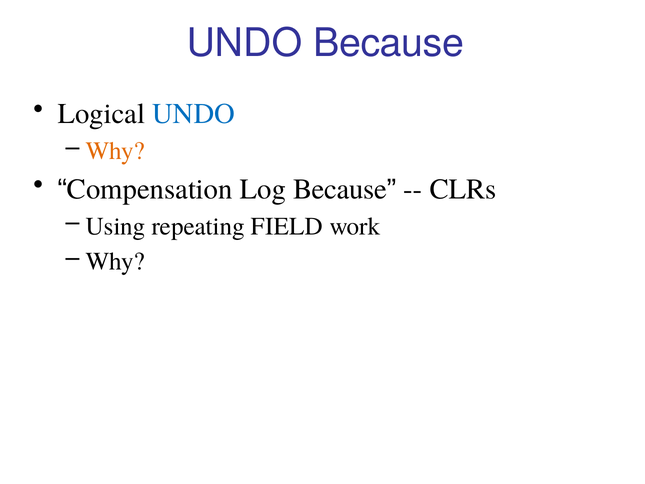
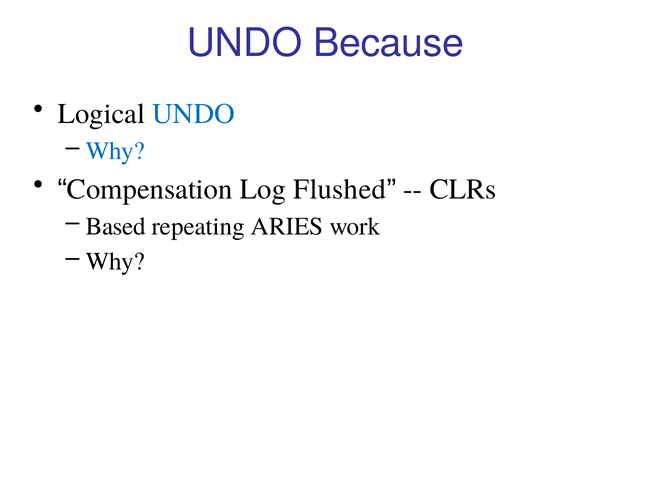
Why at (115, 151) colour: orange -> blue
Log Because: Because -> Flushed
Using: Using -> Based
FIELD: FIELD -> ARIES
